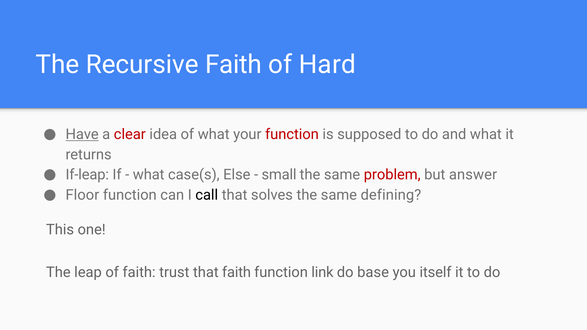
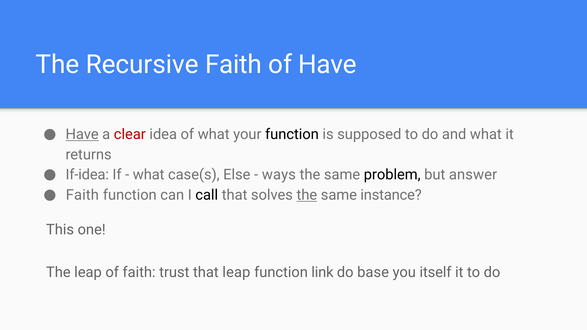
of Hard: Hard -> Have
function at (292, 134) colour: red -> black
If-leap: If-leap -> If-idea
small: small -> ways
problem colour: red -> black
Floor at (82, 195): Floor -> Faith
the at (307, 195) underline: none -> present
defining: defining -> instance
that faith: faith -> leap
